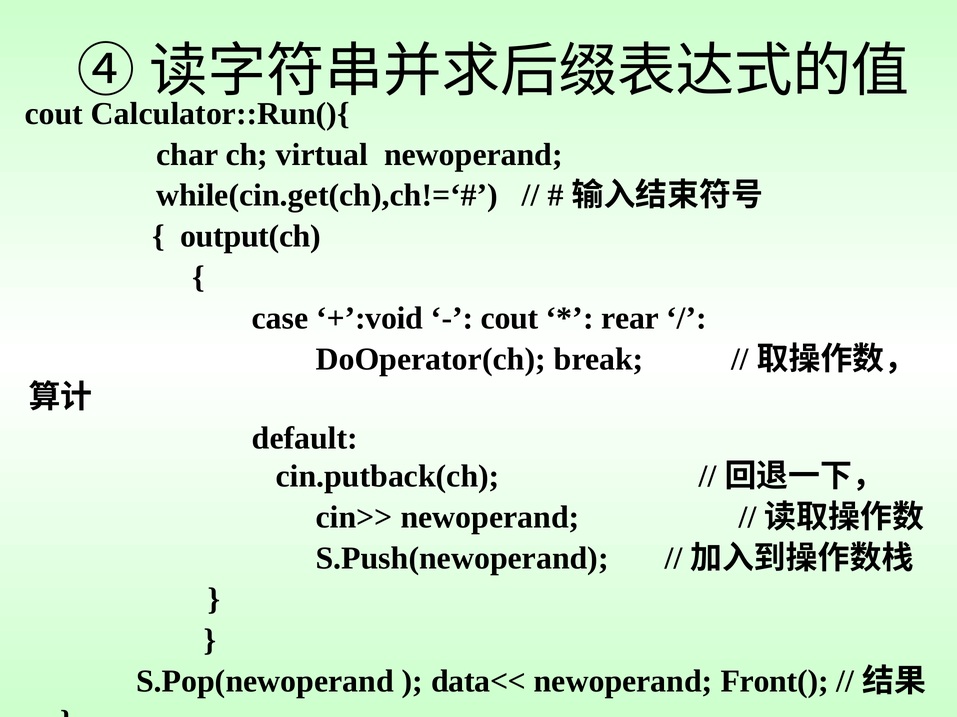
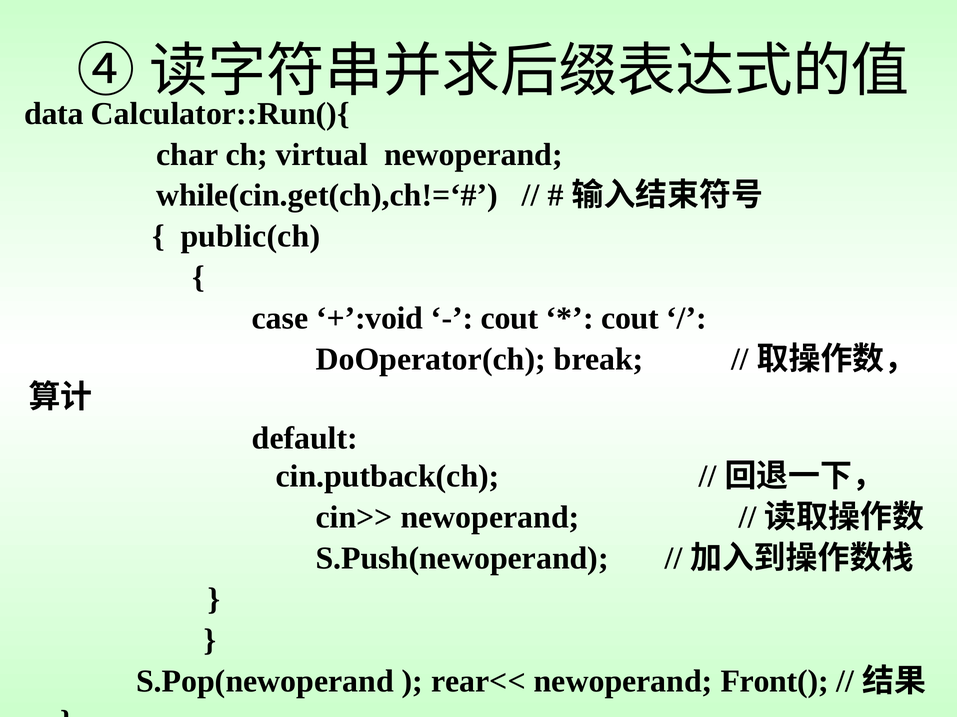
cout at (54, 114): cout -> data
output(ch: output(ch -> public(ch
rear at (630, 319): rear -> cout
data<<: data<< -> rear<<
